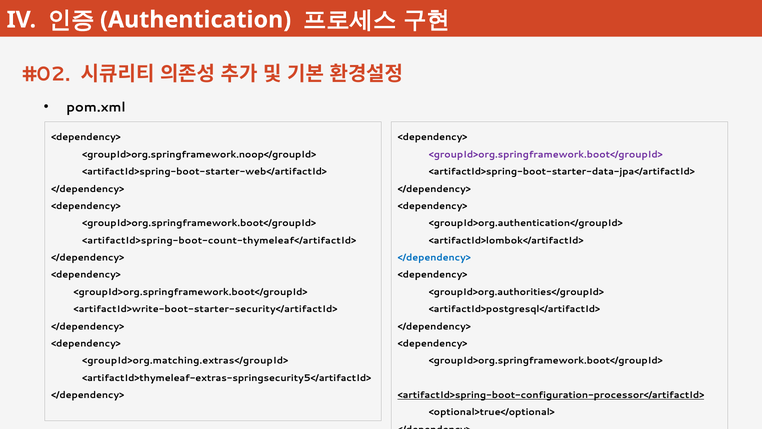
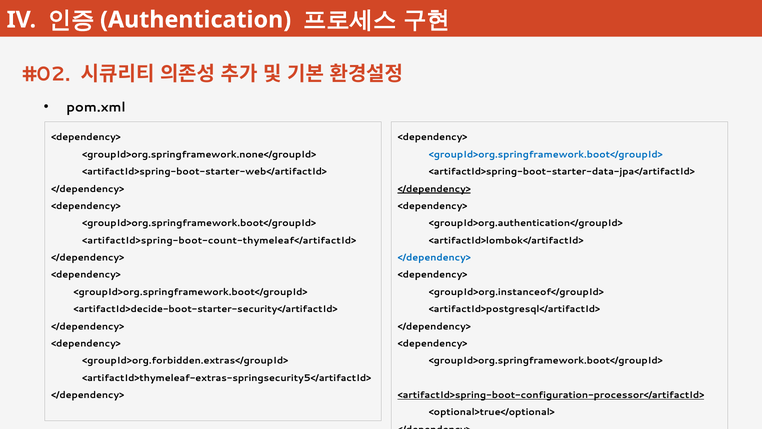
<groupId>org.springframework.noop</groupId>: <groupId>org.springframework.noop</groupId> -> <groupId>org.springframework.none</groupId>
<groupId>org.springframework.boot</groupId> at (546, 154) colour: purple -> blue
</dependency> at (434, 189) underline: none -> present
<groupId>org.authorities</groupId>: <groupId>org.authorities</groupId> -> <groupId>org.instanceof</groupId>
<artifactId>write-boot-starter-security</artifactId>: <artifactId>write-boot-starter-security</artifactId> -> <artifactId>decide-boot-starter-security</artifactId>
<groupId>org.matching.extras</groupId>: <groupId>org.matching.extras</groupId> -> <groupId>org.forbidden.extras</groupId>
